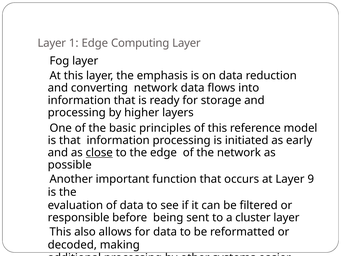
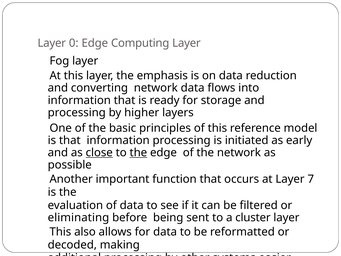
1: 1 -> 0
the at (138, 152) underline: none -> present
9: 9 -> 7
responsible: responsible -> eliminating
